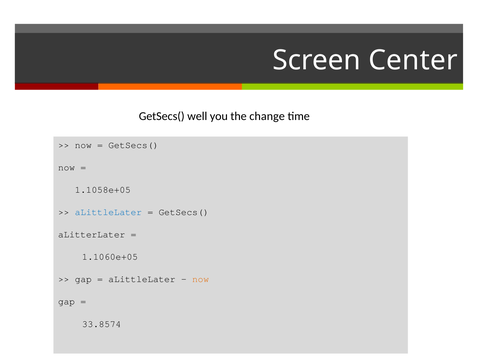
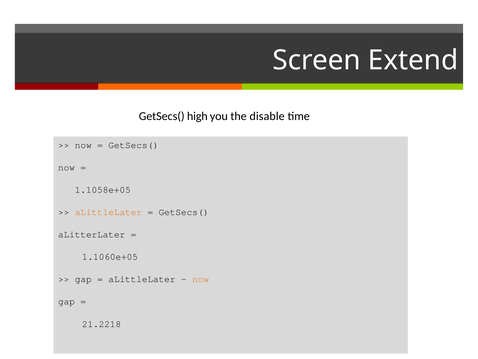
Center: Center -> Extend
well: well -> high
change: change -> disable
aLittleLater at (108, 212) colour: blue -> orange
33.8574: 33.8574 -> 21.2218
